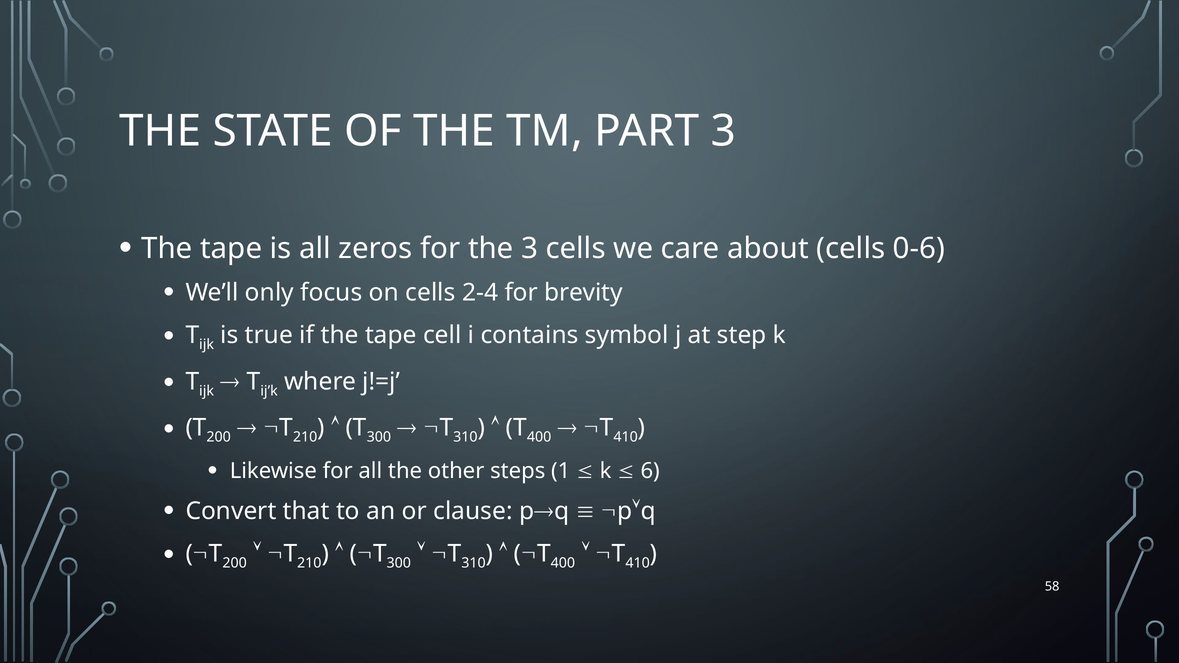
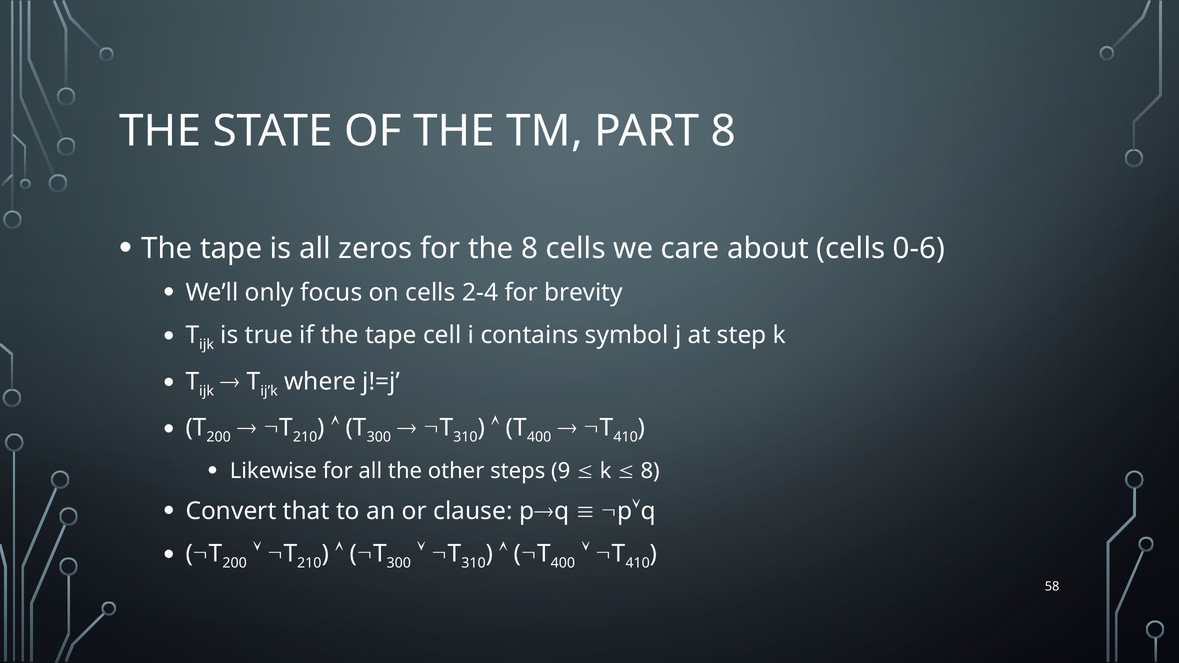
PART 3: 3 -> 8
the 3: 3 -> 8
1: 1 -> 9
6 at (650, 471): 6 -> 8
